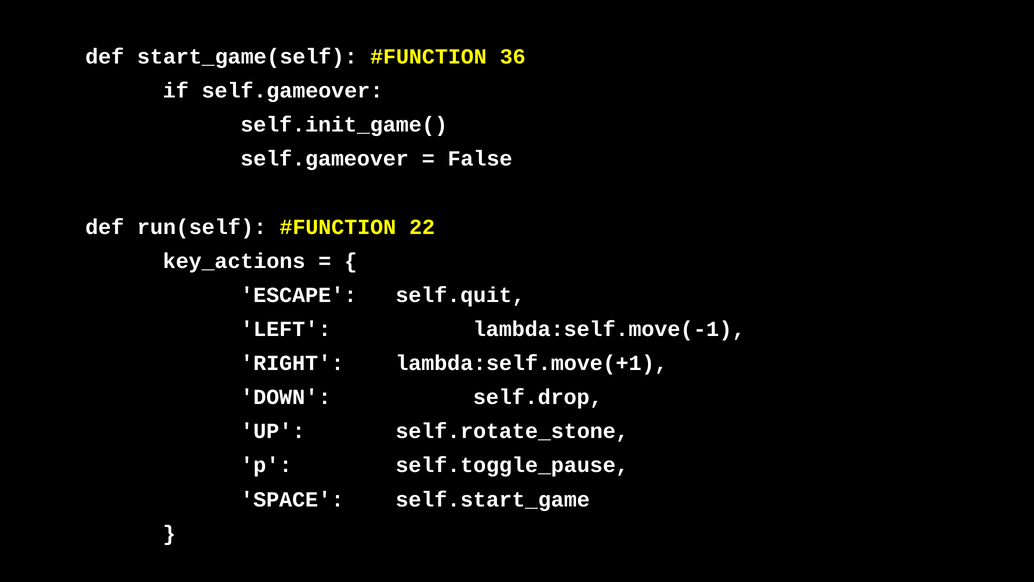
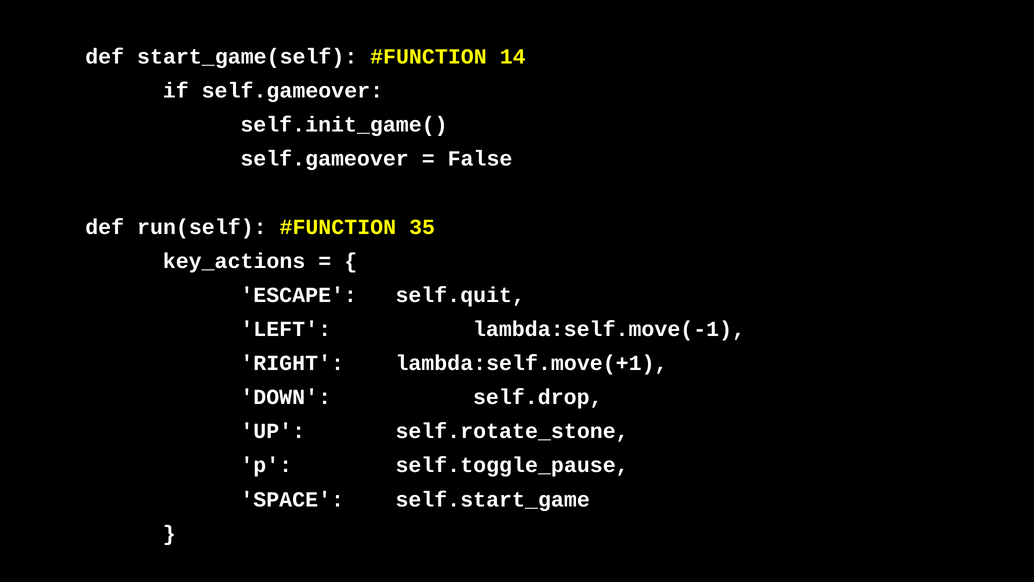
36: 36 -> 14
22: 22 -> 35
